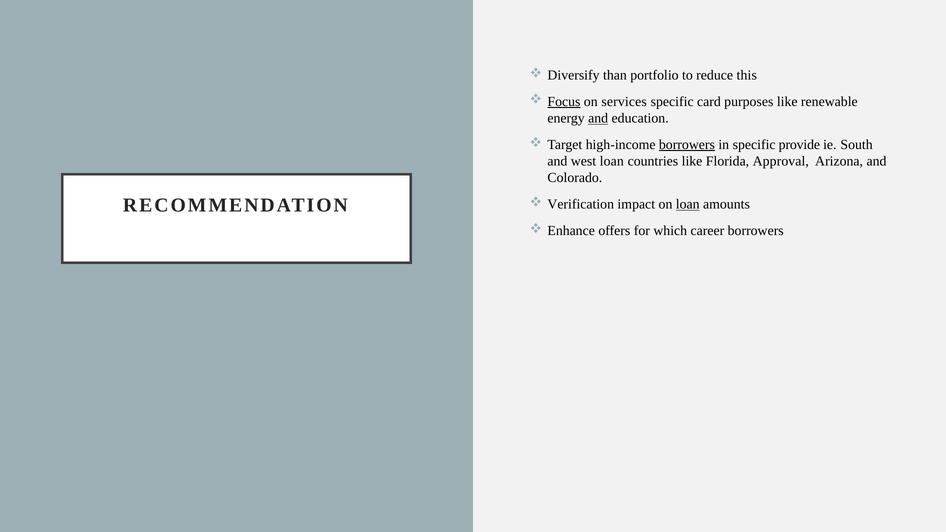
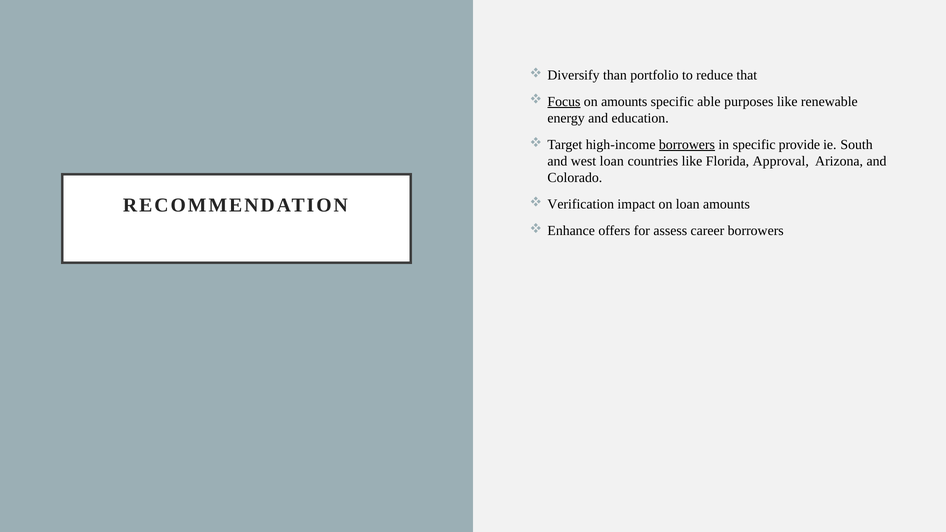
this: this -> that
on services: services -> amounts
card: card -> able
and at (598, 118) underline: present -> none
loan at (688, 204) underline: present -> none
which: which -> assess
